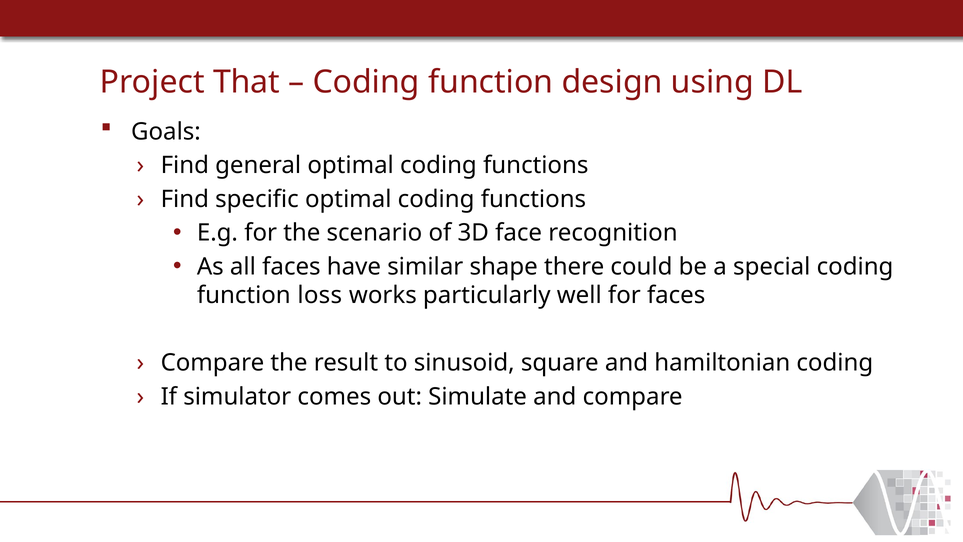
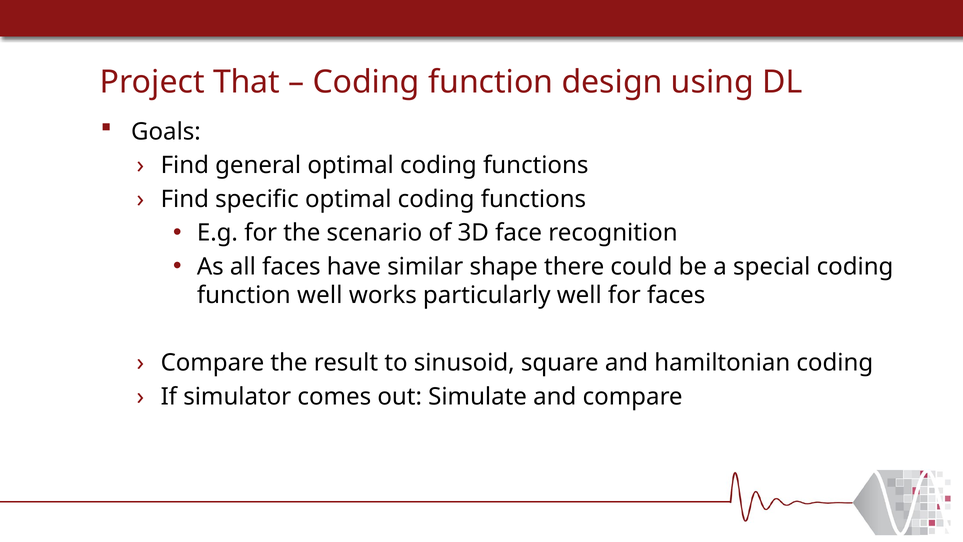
function loss: loss -> well
